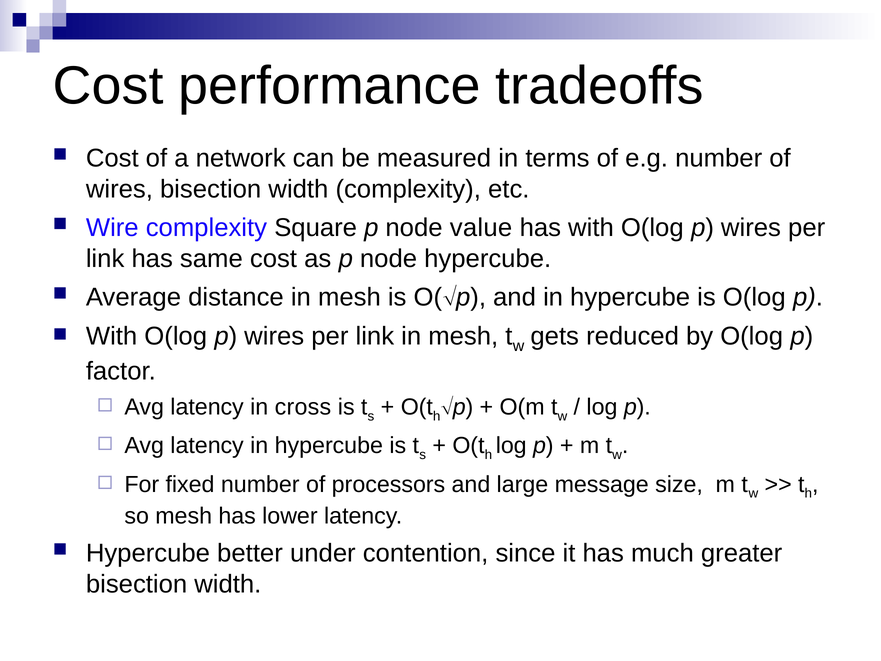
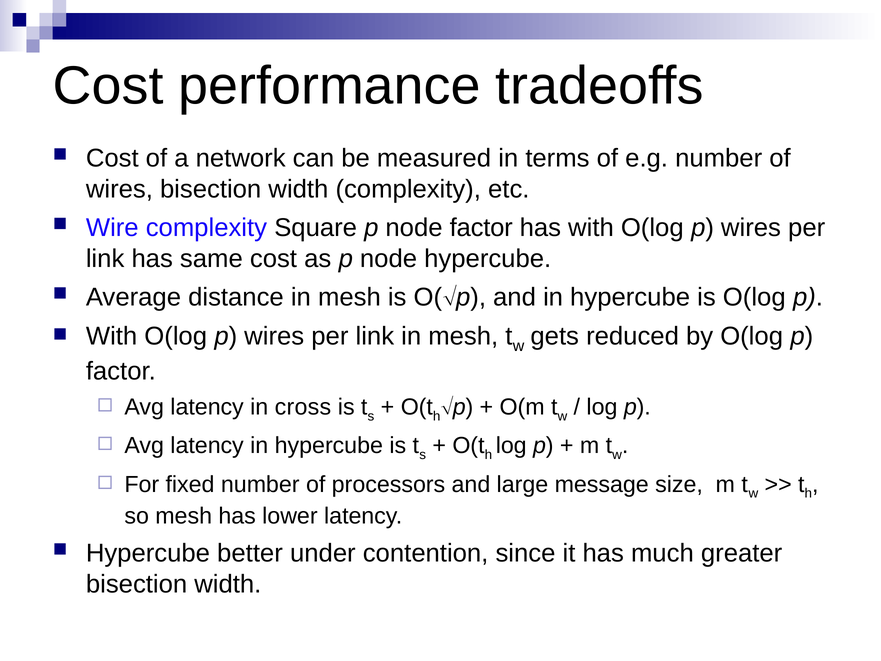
node value: value -> factor
